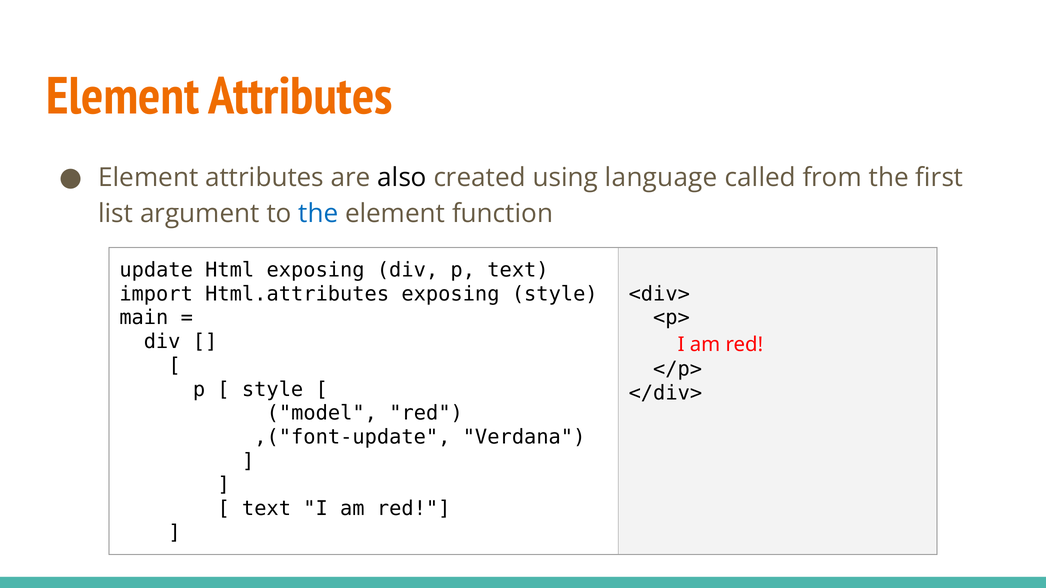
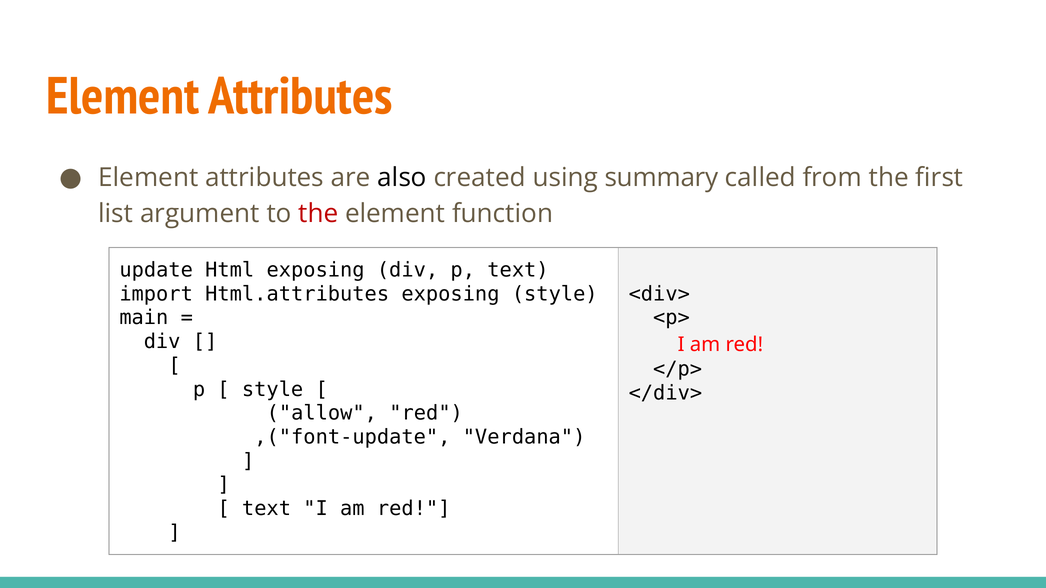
language: language -> summary
the at (318, 214) colour: blue -> red
model: model -> allow
